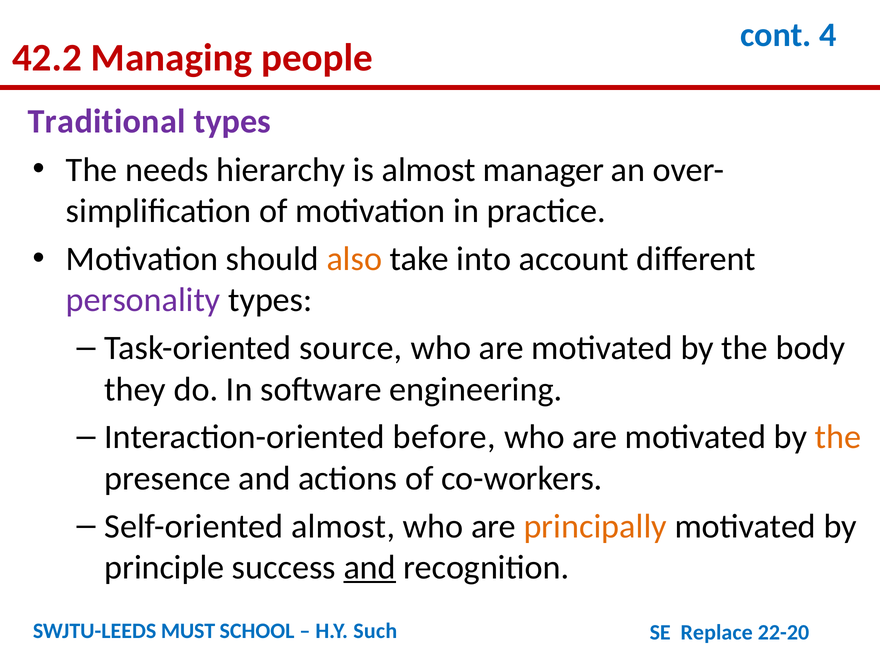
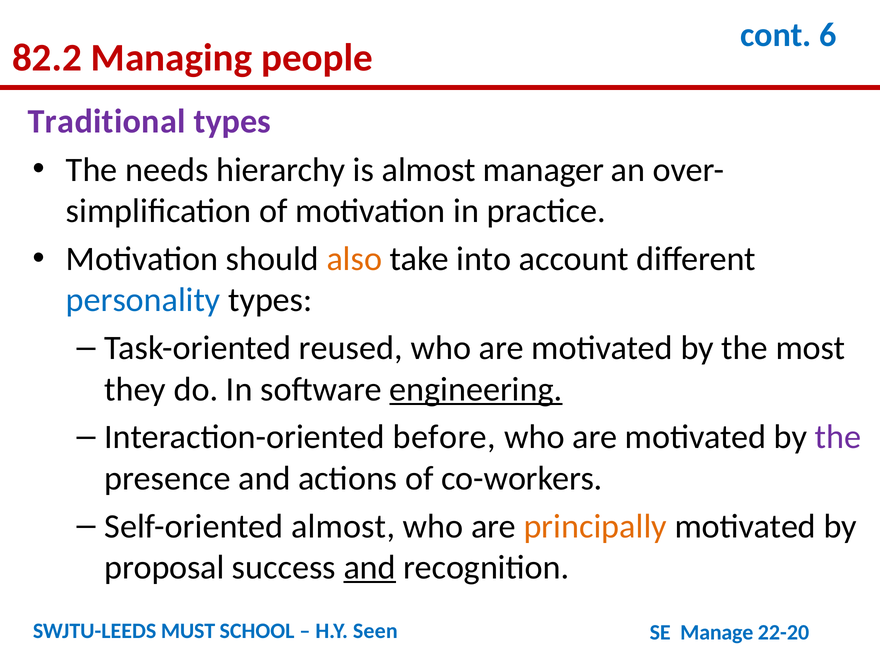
4: 4 -> 6
42.2: 42.2 -> 82.2
personality colour: purple -> blue
source: source -> reused
body: body -> most
engineering underline: none -> present
the at (838, 437) colour: orange -> purple
principle: principle -> proposal
Such: Such -> Seen
Replace: Replace -> Manage
